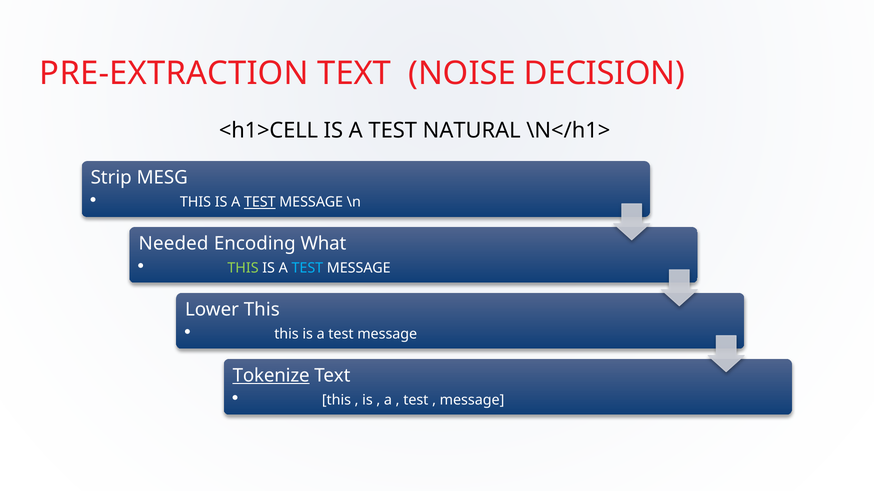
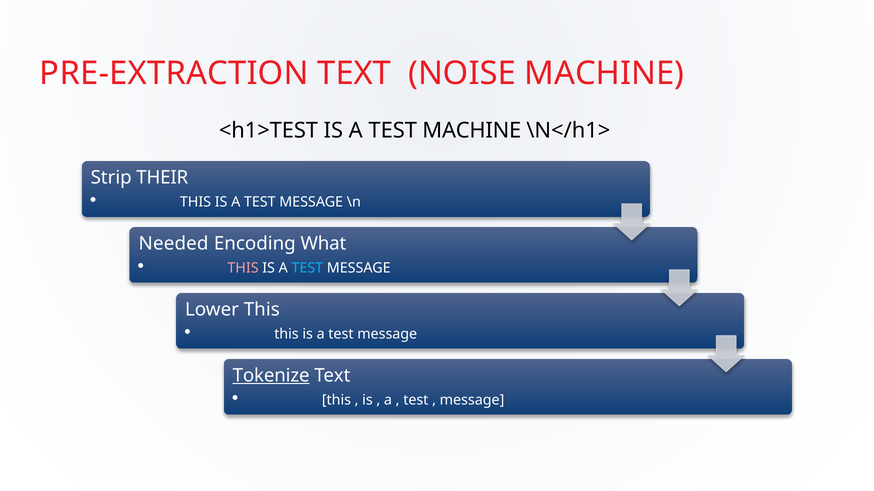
NOISE DECISION: DECISION -> MACHINE
<h1>CELL: <h1>CELL -> <h1>TEST
TEST NATURAL: NATURAL -> MACHINE
MESG: MESG -> THEIR
TEST at (260, 202) underline: present -> none
THIS at (243, 268) colour: light green -> pink
